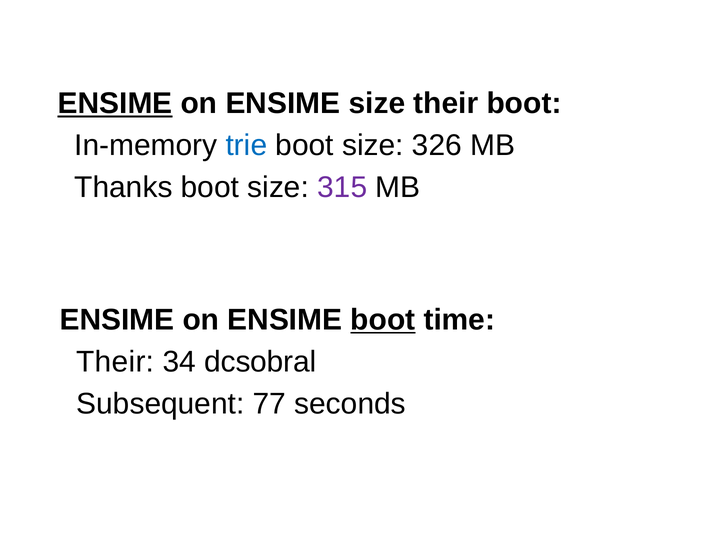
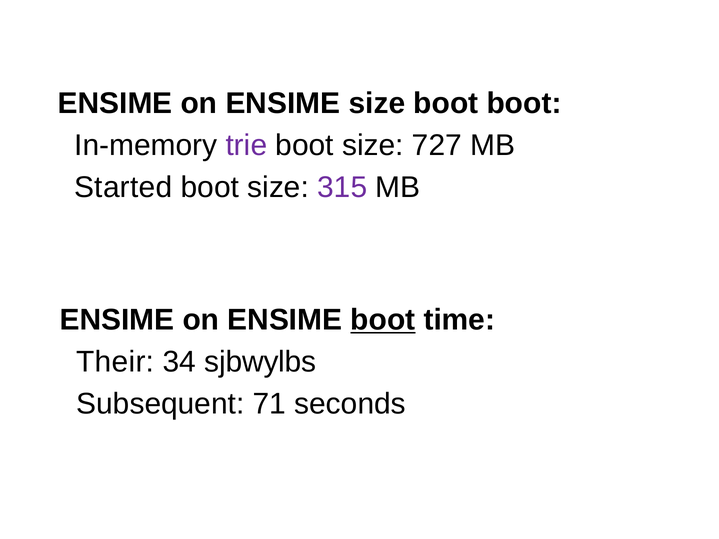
ENSIME at (115, 104) underline: present -> none
size their: their -> boot
trie colour: blue -> purple
326: 326 -> 727
Thanks: Thanks -> Started
dcsobral: dcsobral -> sjbwylbs
77: 77 -> 71
